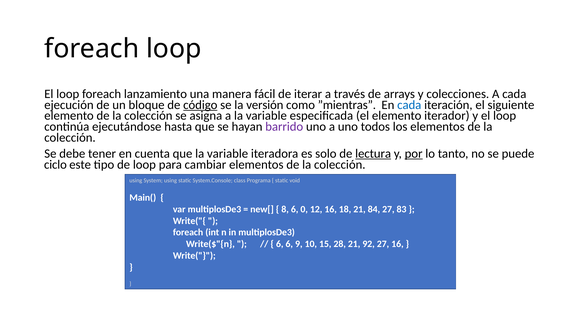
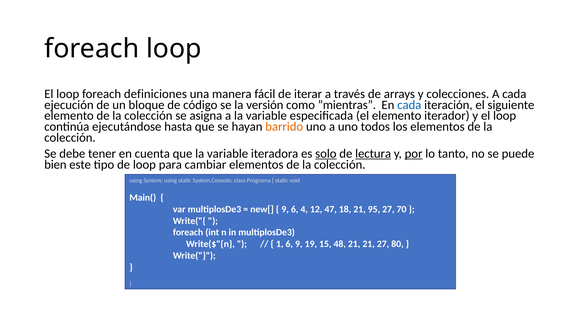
lanzamiento: lanzamiento -> definiciones
código underline: present -> none
barrido colour: purple -> orange
solo underline: none -> present
ciclo: ciclo -> bien
8 at (285, 209): 8 -> 9
0: 0 -> 4
12 16: 16 -> 47
84: 84 -> 95
83: 83 -> 70
6 at (280, 244): 6 -> 1
10: 10 -> 19
28: 28 -> 48
21 92: 92 -> 21
27 16: 16 -> 80
